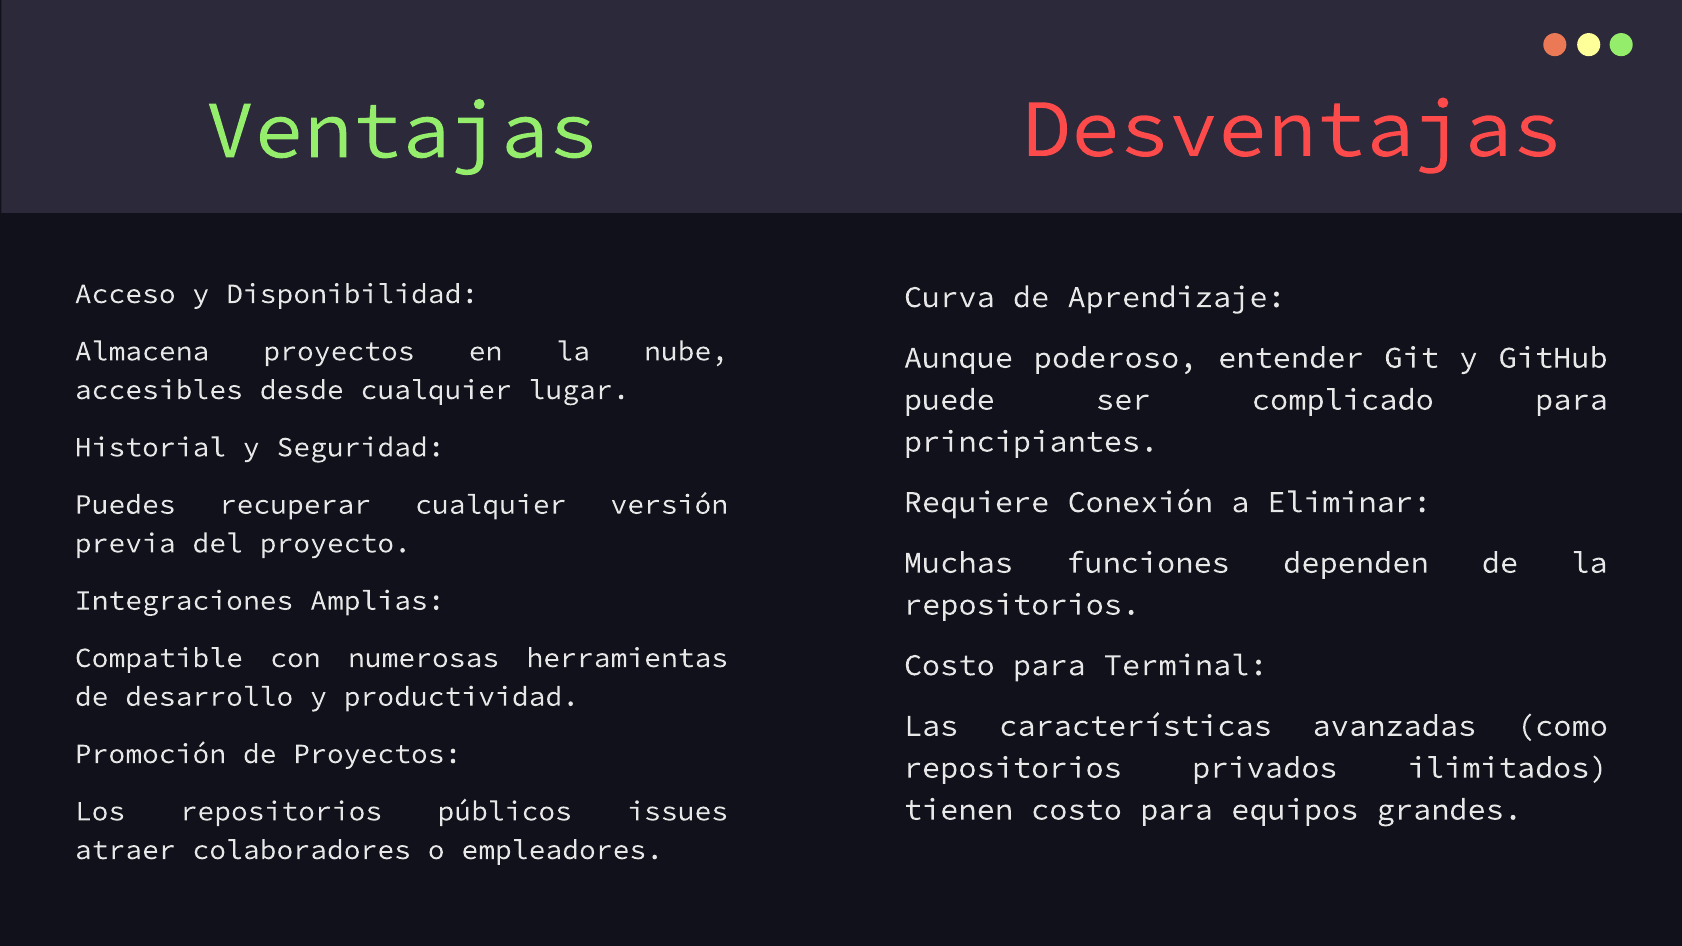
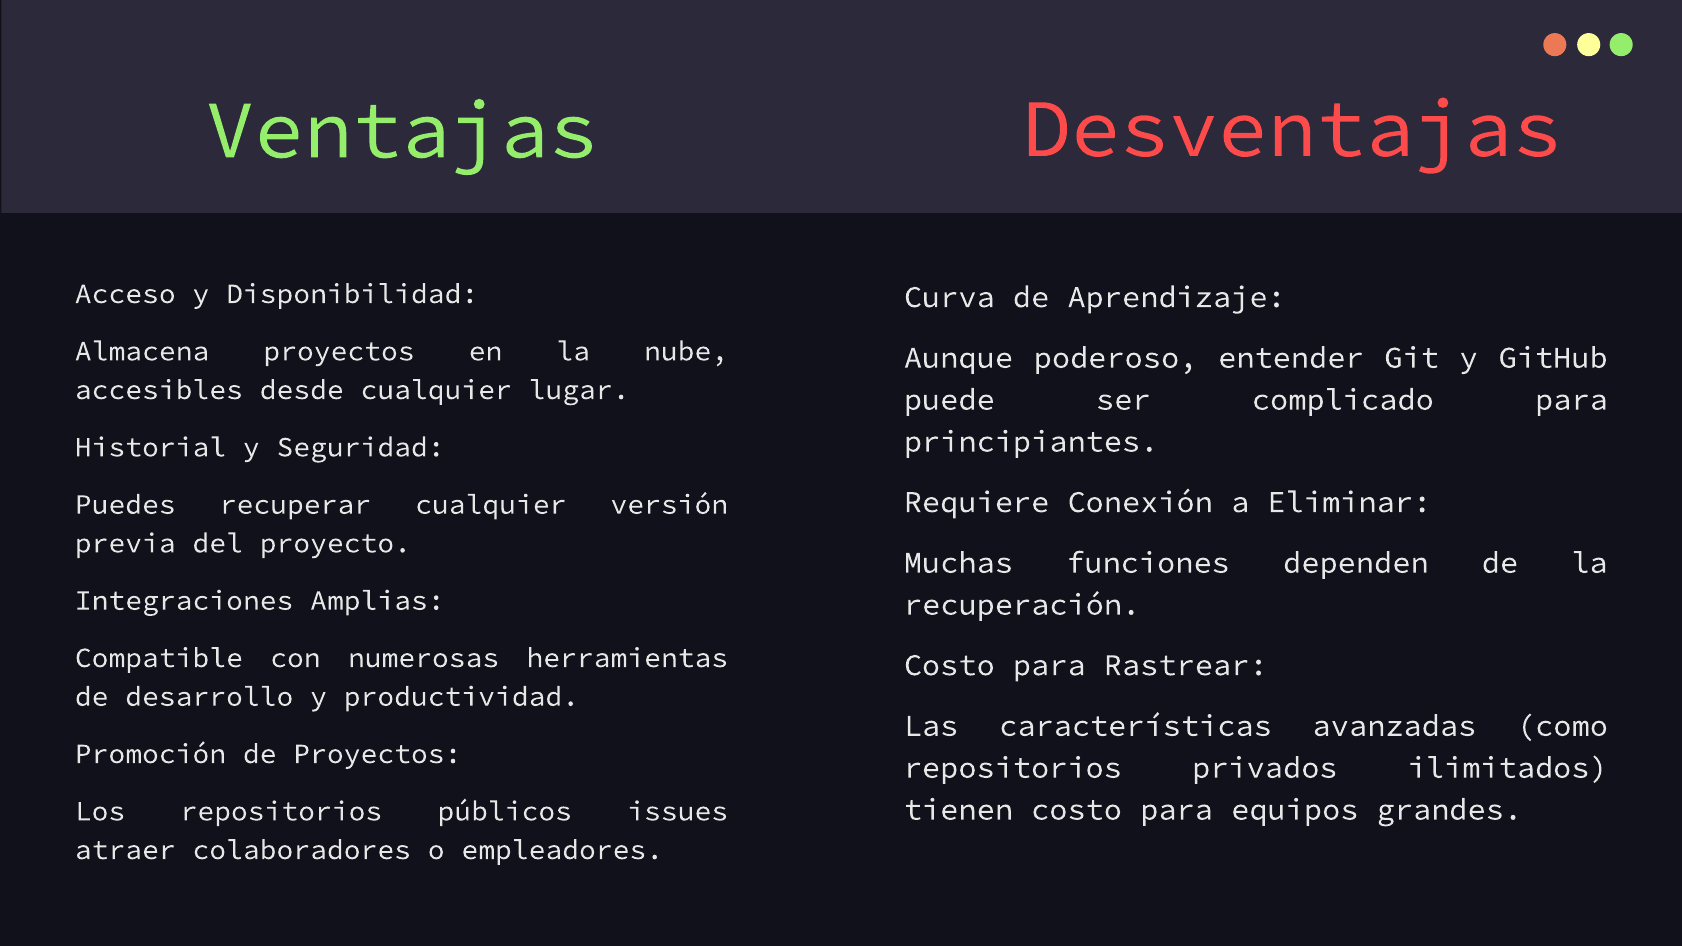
repositorios at (1022, 605): repositorios -> recuperación
Terminal: Terminal -> Rastrear
